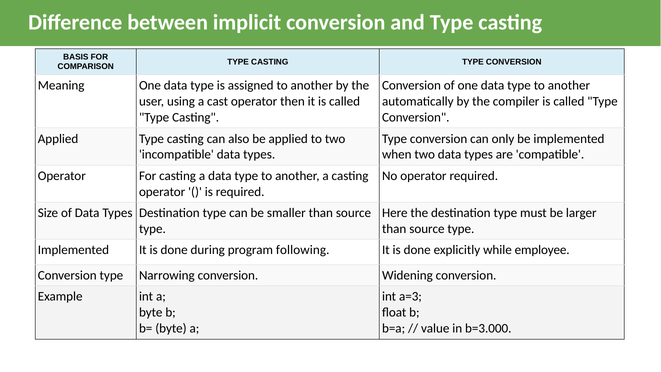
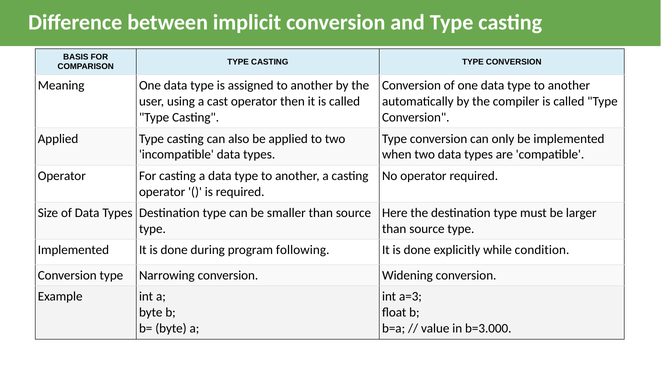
employee: employee -> condition
